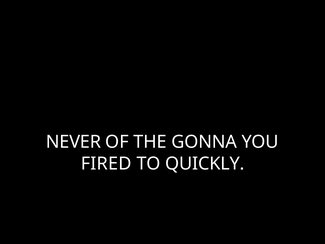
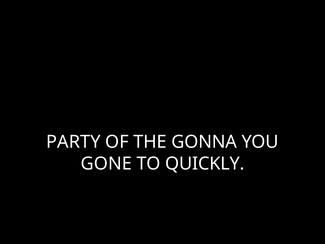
NEVER: NEVER -> PARTY
FIRED: FIRED -> GONE
